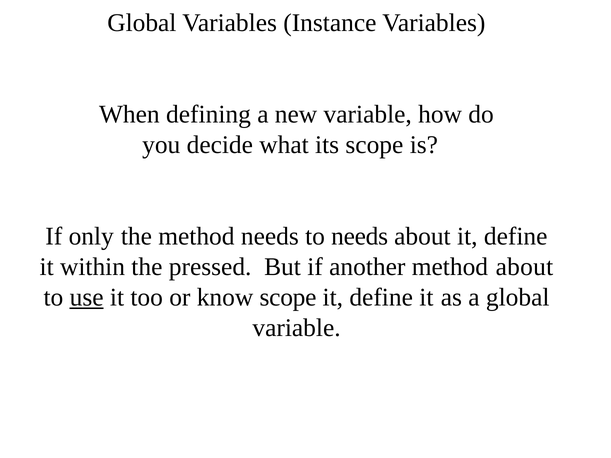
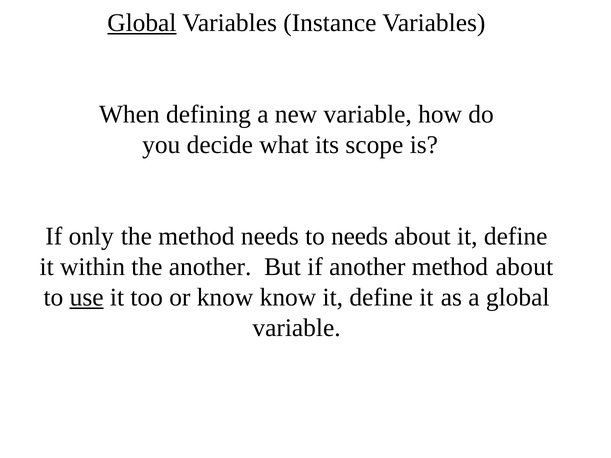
Global at (142, 23) underline: none -> present
the pressed: pressed -> another
know scope: scope -> know
